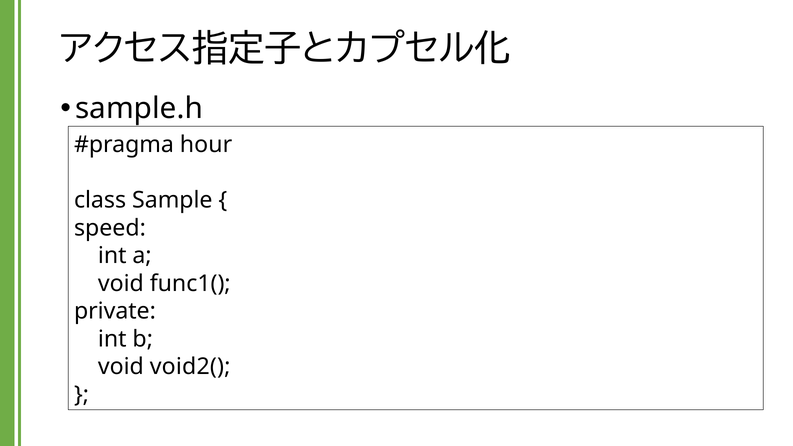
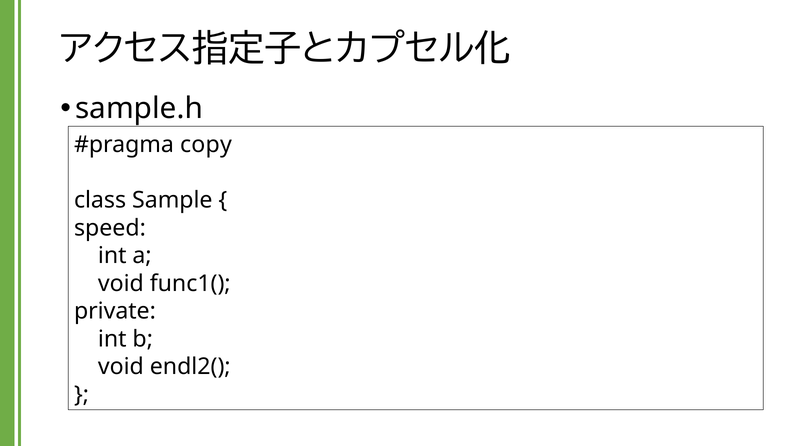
hour: hour -> copy
void2(: void2( -> endl2(
